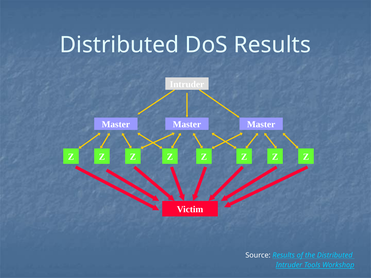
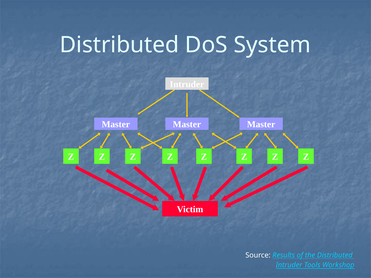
DoS Results: Results -> System
